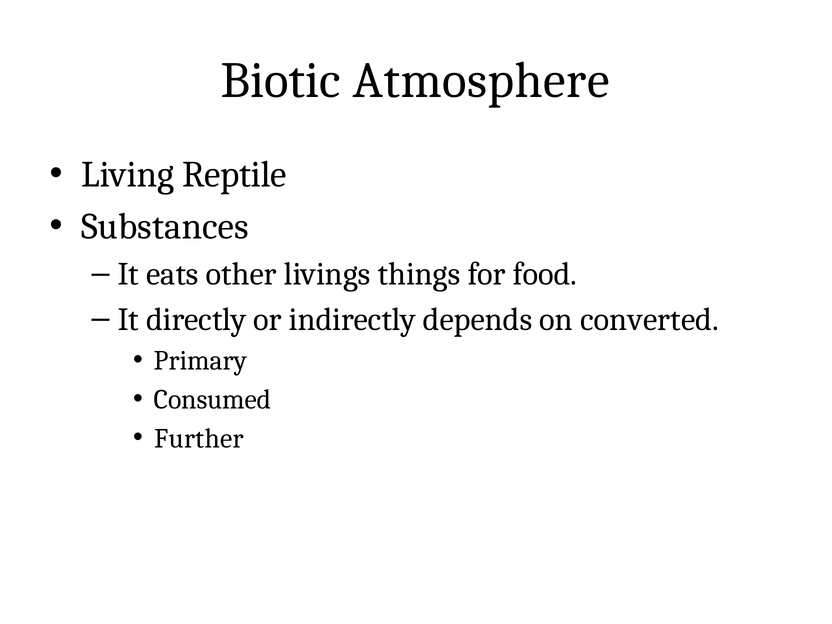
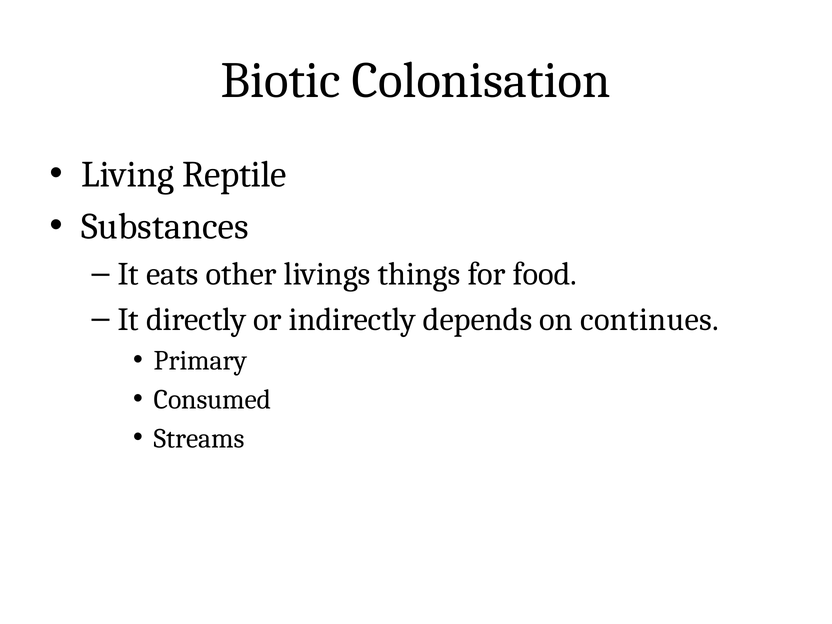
Atmosphere: Atmosphere -> Colonisation
converted: converted -> continues
Further: Further -> Streams
